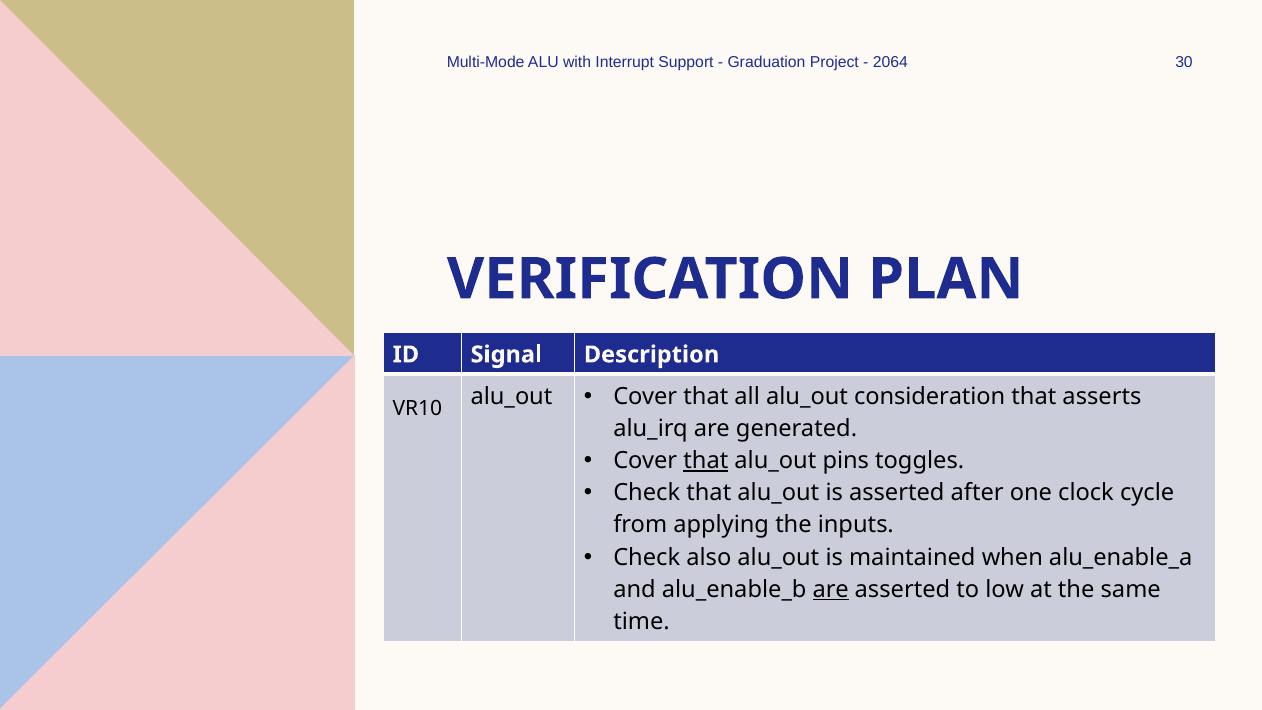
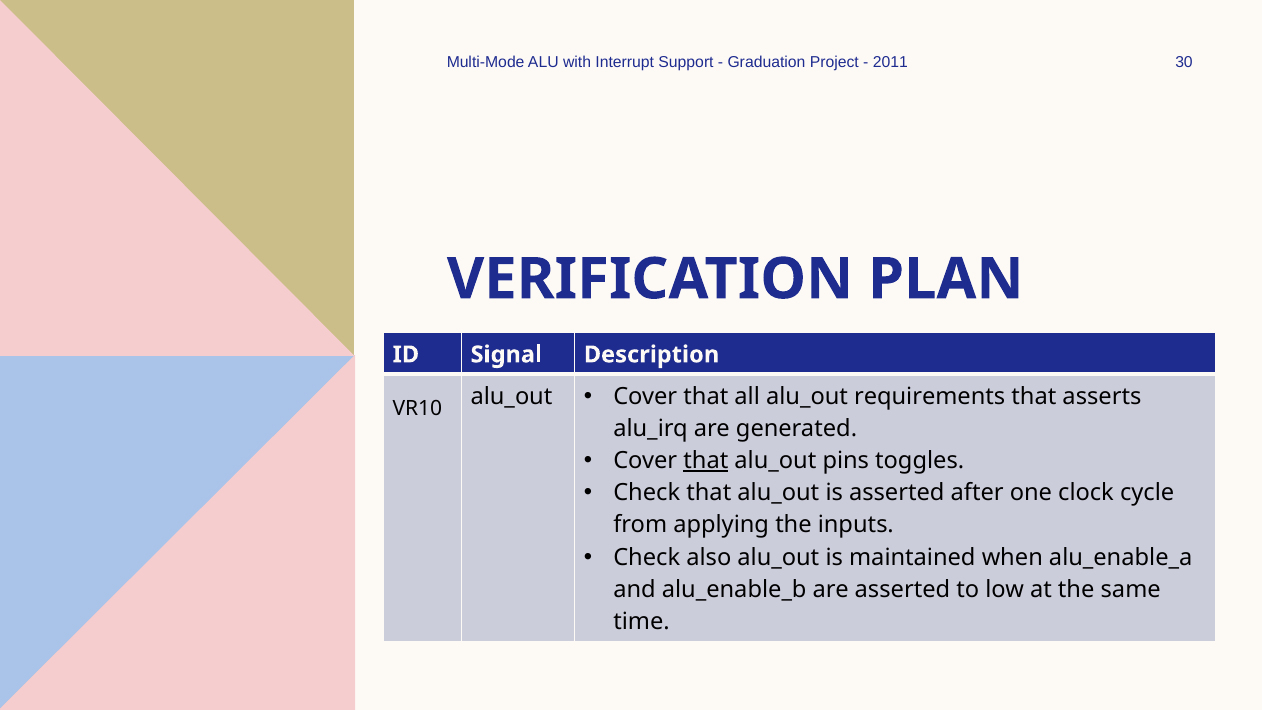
2064: 2064 -> 2011
consideration: consideration -> requirements
are at (831, 589) underline: present -> none
